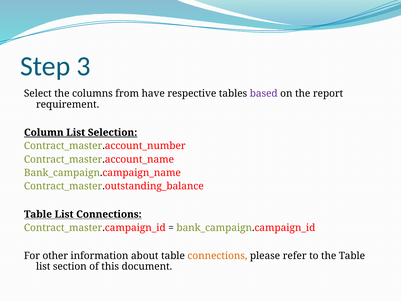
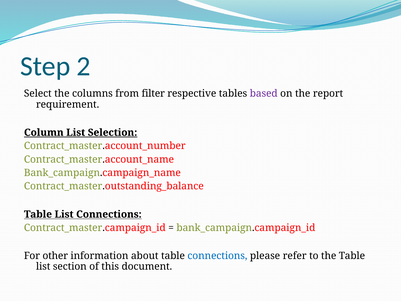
3: 3 -> 2
have: have -> filter
connections at (217, 256) colour: orange -> blue
